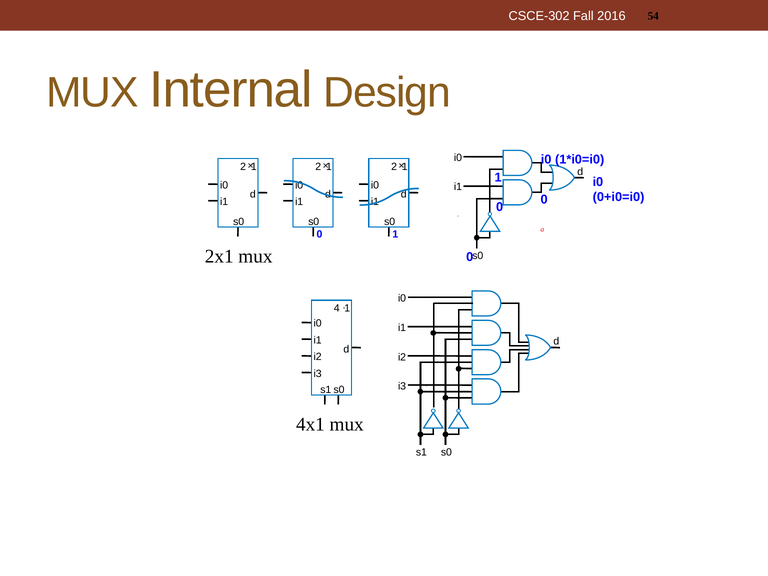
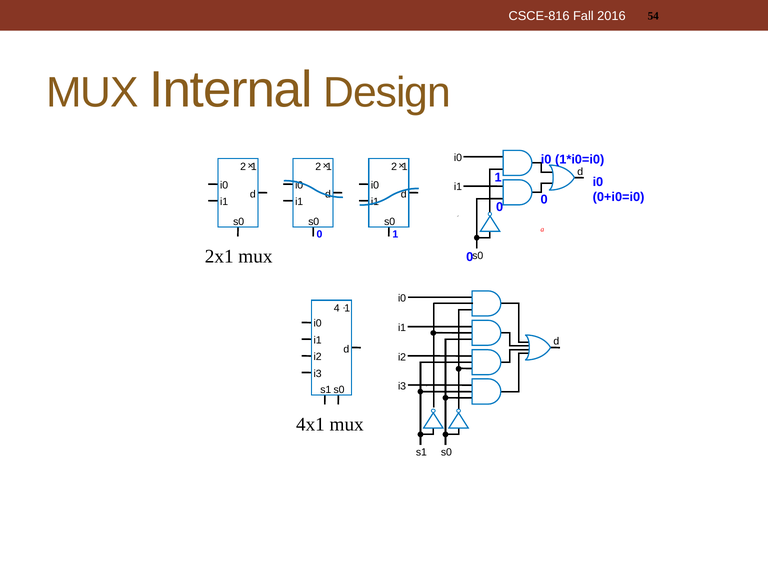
CSCE-302: CSCE-302 -> CSCE-816
